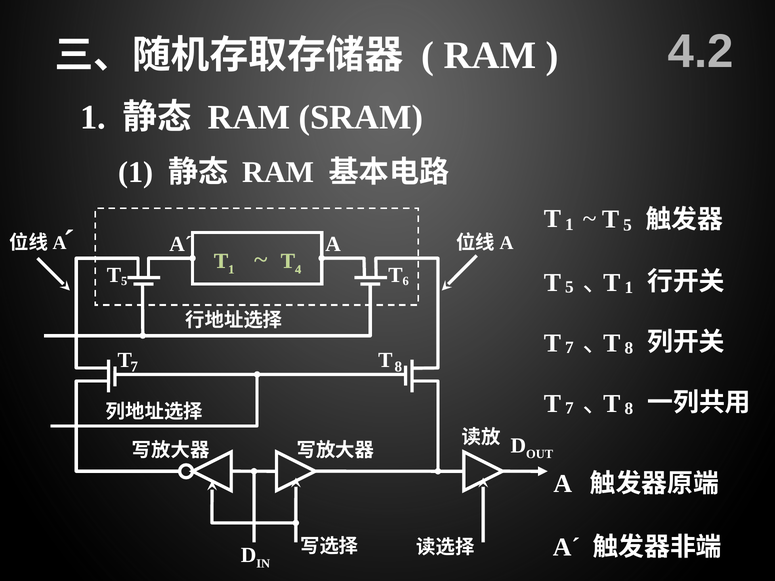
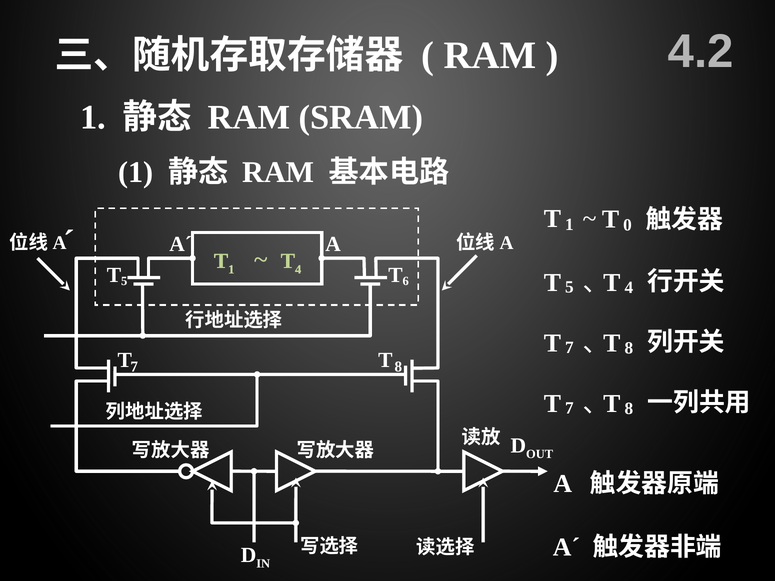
5 at (628, 225): 5 -> 0
T T 1: 1 -> 4
